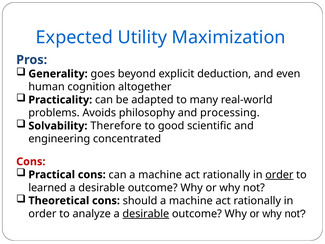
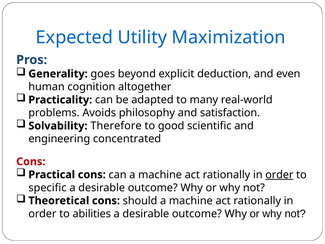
processing: processing -> satisfaction
learned: learned -> specific
analyze: analyze -> abilities
desirable at (146, 213) underline: present -> none
